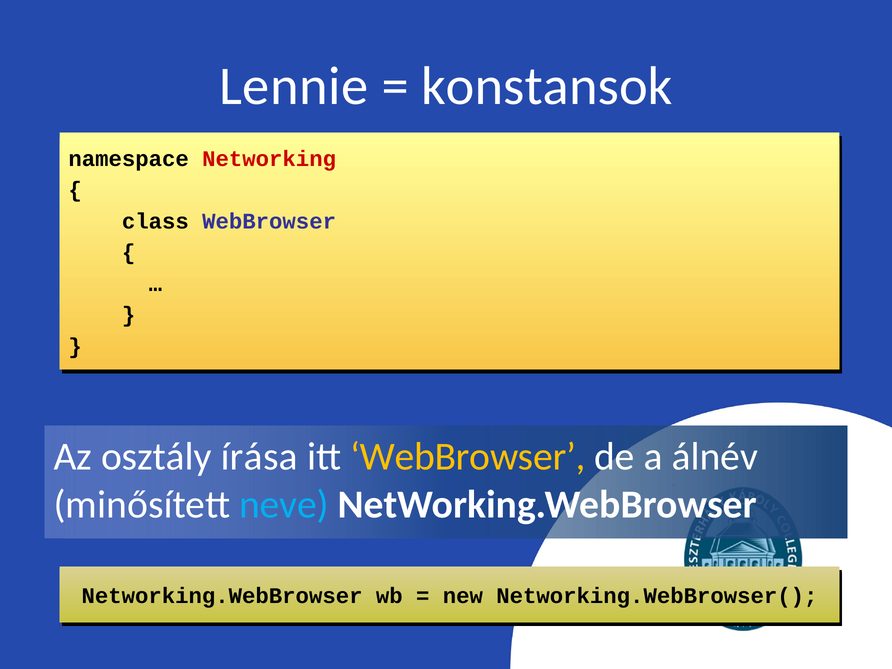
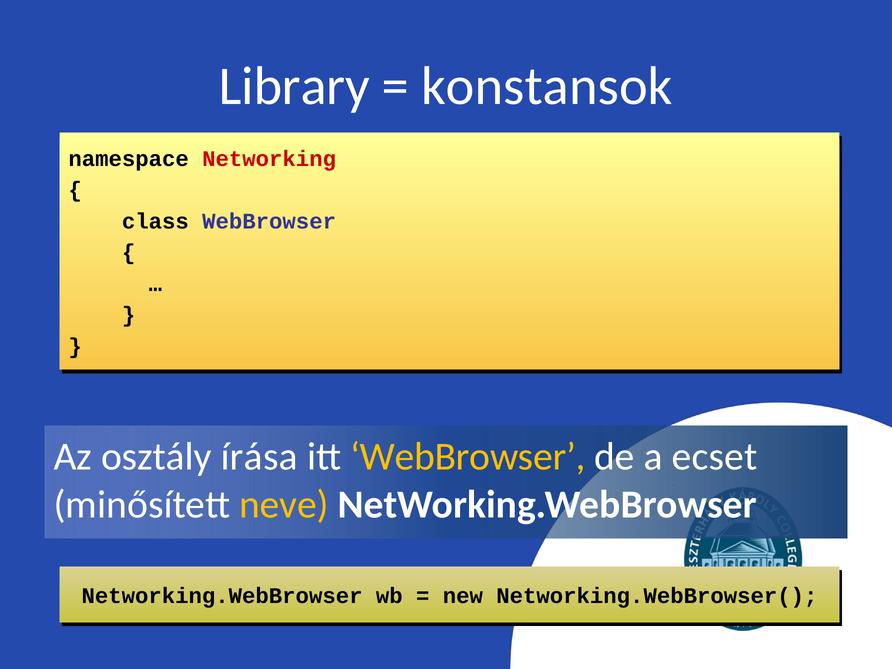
Lennie: Lennie -> Library
álnév: álnév -> ecset
neve colour: light blue -> yellow
